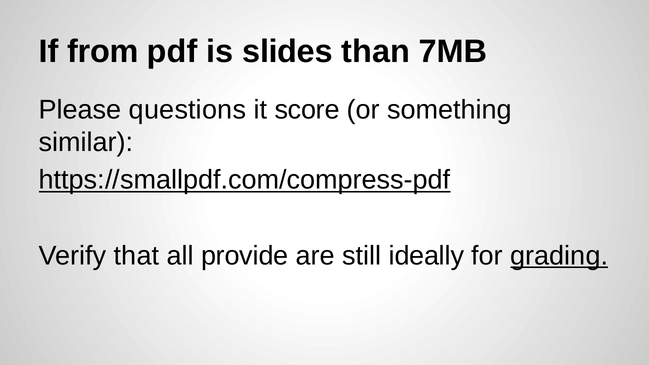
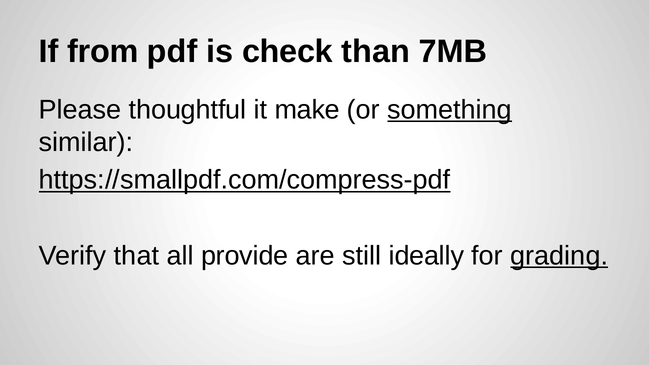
slides: slides -> check
questions: questions -> thoughtful
score: score -> make
something underline: none -> present
